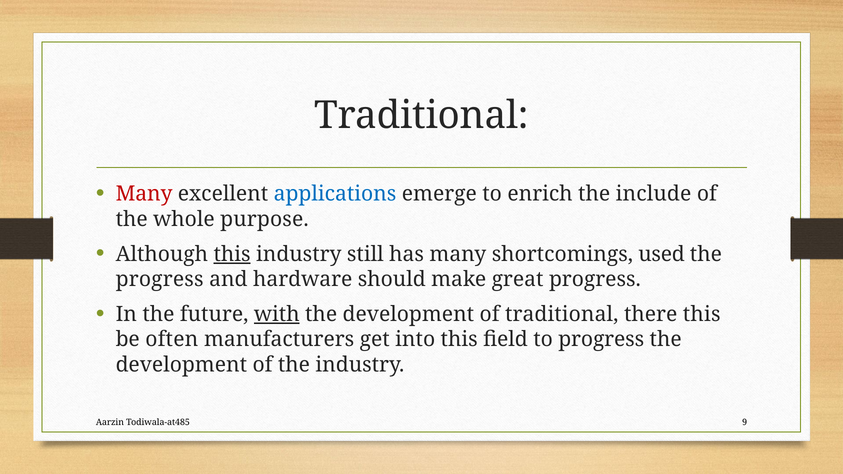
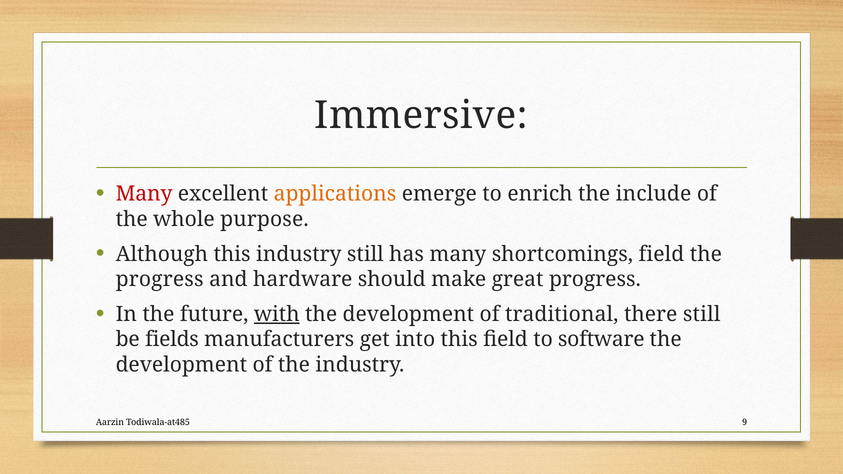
Traditional at (421, 116): Traditional -> Immersive
applications colour: blue -> orange
this at (232, 254) underline: present -> none
shortcomings used: used -> field
there this: this -> still
often: often -> fields
to progress: progress -> software
